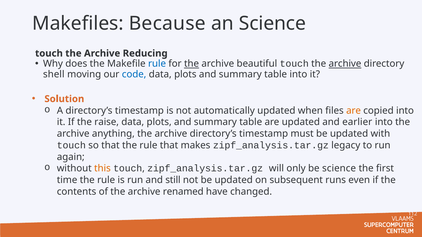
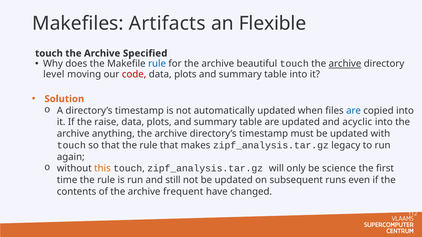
Because: Because -> Artifacts
an Science: Science -> Flexible
Reducing: Reducing -> Specified
the at (192, 64) underline: present -> none
shell: shell -> level
code colour: blue -> red
are at (354, 111) colour: orange -> blue
earlier: earlier -> acyclic
renamed: renamed -> frequent
